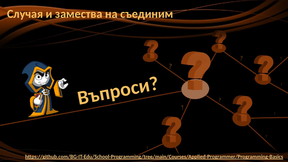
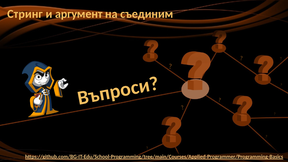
Случая: Случая -> Стринг
замества: замества -> аргумент
